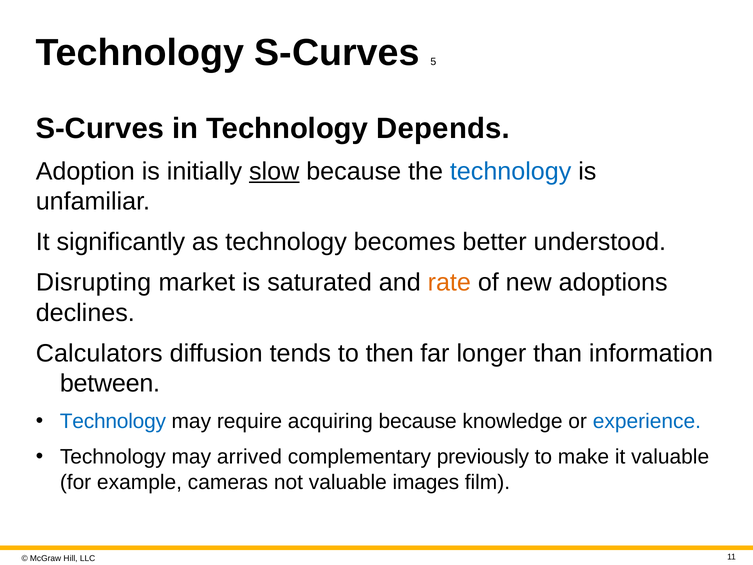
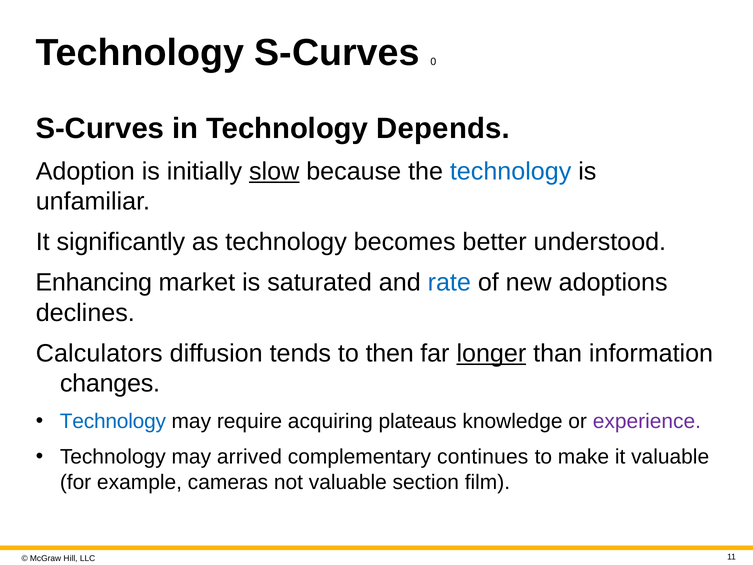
5: 5 -> 0
Disrupting: Disrupting -> Enhancing
rate colour: orange -> blue
longer underline: none -> present
between: between -> changes
acquiring because: because -> plateaus
experience colour: blue -> purple
previously: previously -> continues
images: images -> section
